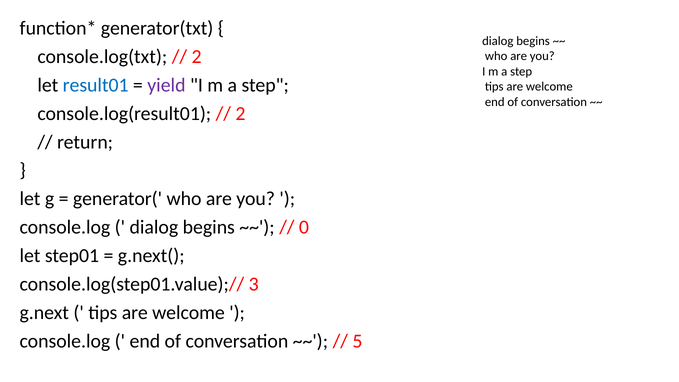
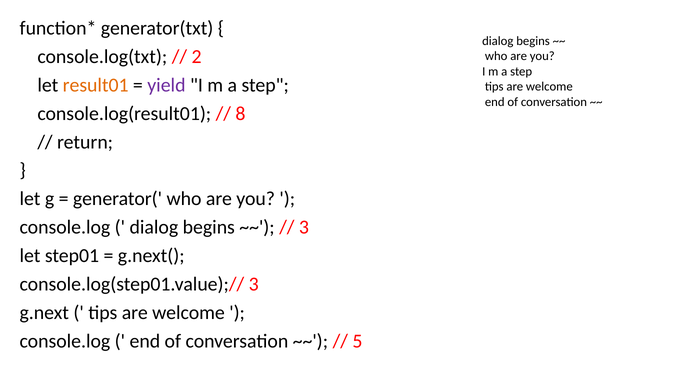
result01 colour: blue -> orange
2 at (240, 113): 2 -> 8
0 at (304, 227): 0 -> 3
